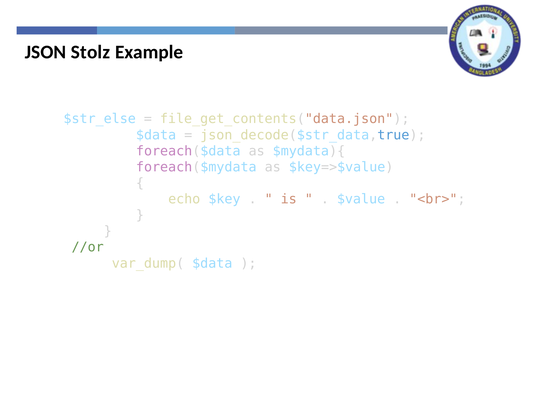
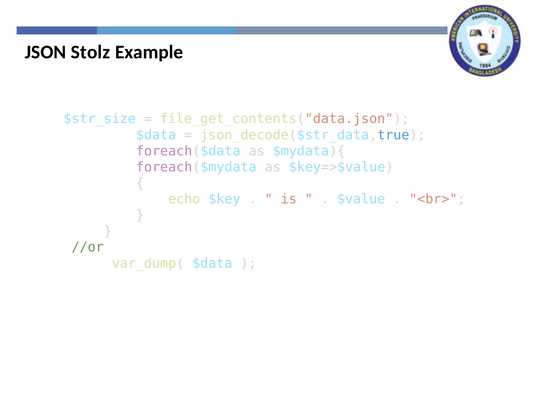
$str_else: $str_else -> $str_size
